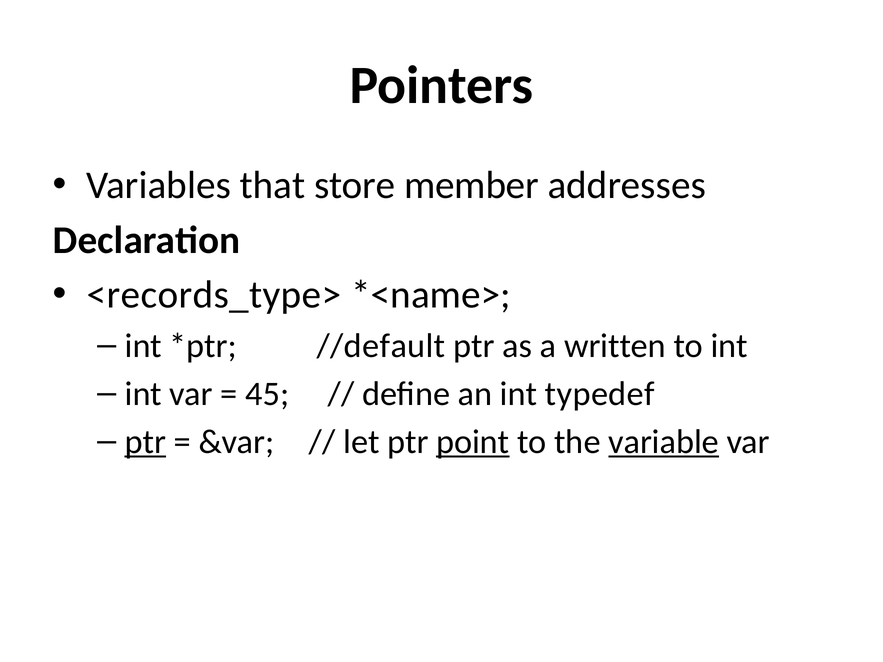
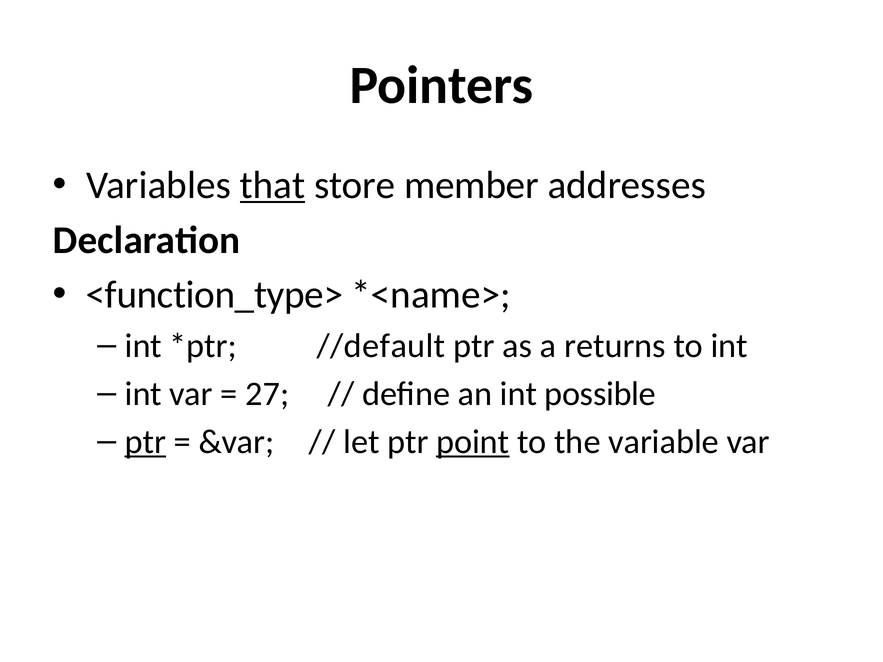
that underline: none -> present
<records_type>: <records_type> -> <function_type>
written: written -> returns
45: 45 -> 27
typedef: typedef -> possible
variable underline: present -> none
